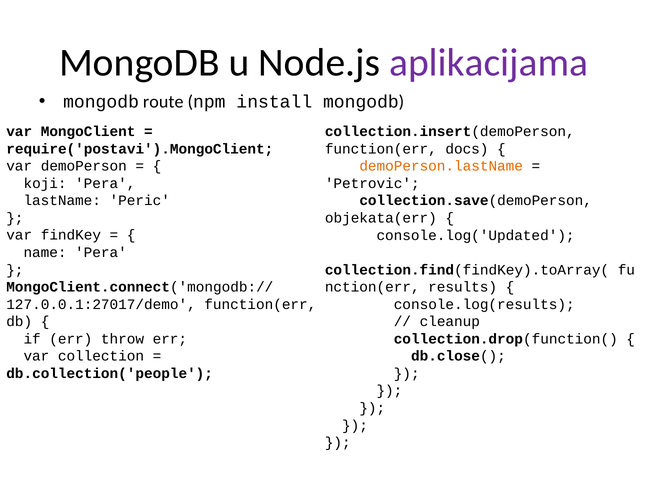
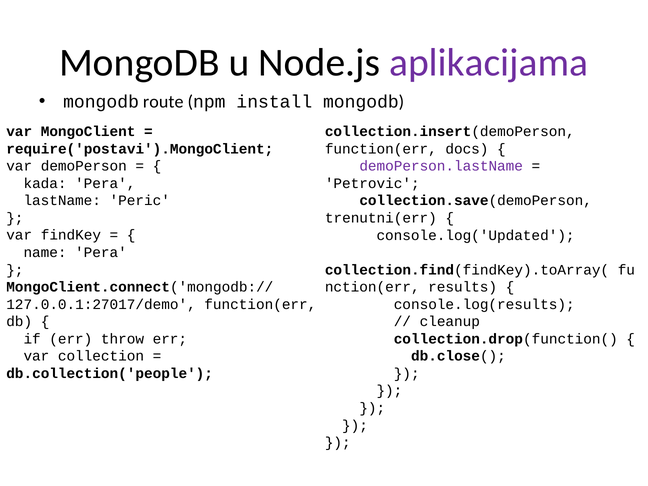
demoPerson.lastName colour: orange -> purple
koji: koji -> kada
objekata(err: objekata(err -> trenutni(err
